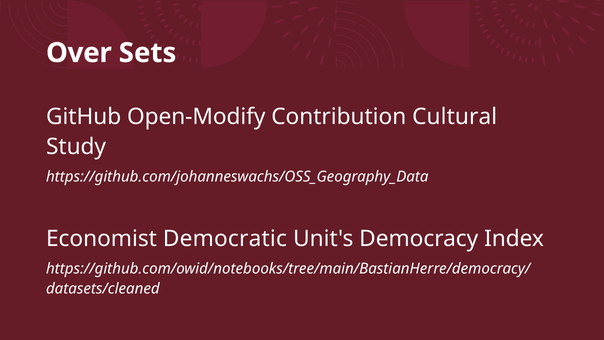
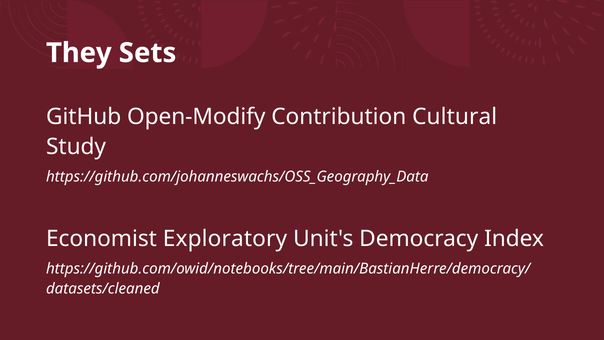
Over: Over -> They
Democratic: Democratic -> Exploratory
